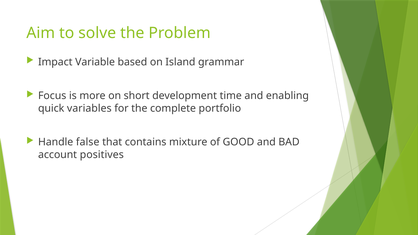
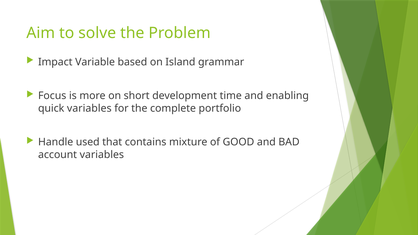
false: false -> used
account positives: positives -> variables
